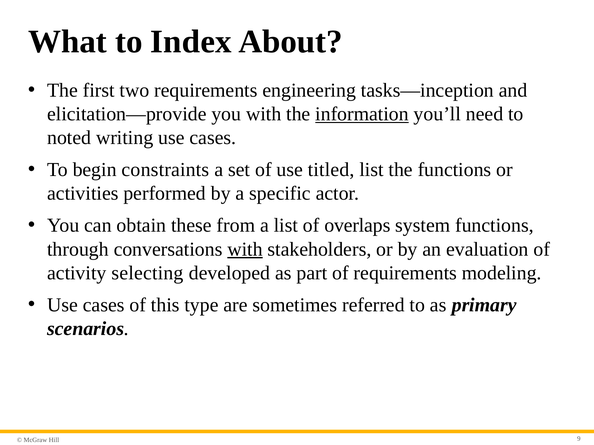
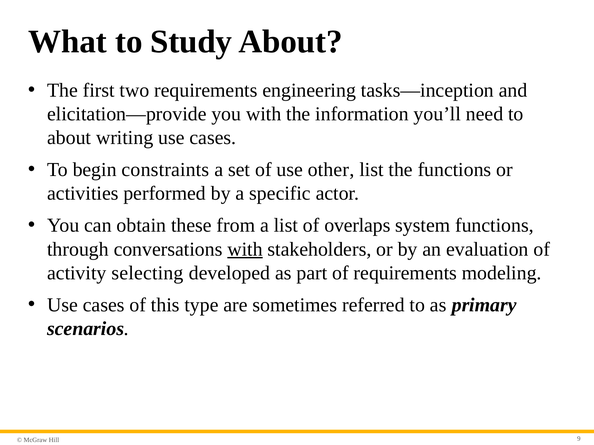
Index: Index -> Study
information underline: present -> none
noted at (69, 138): noted -> about
titled: titled -> other
